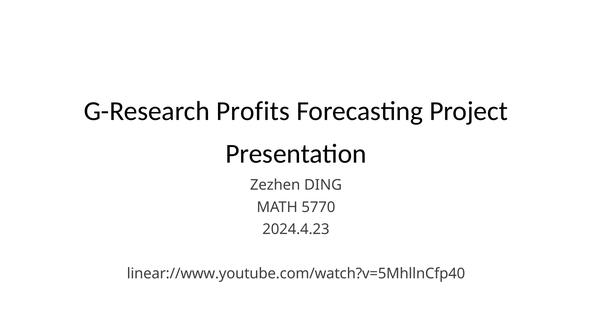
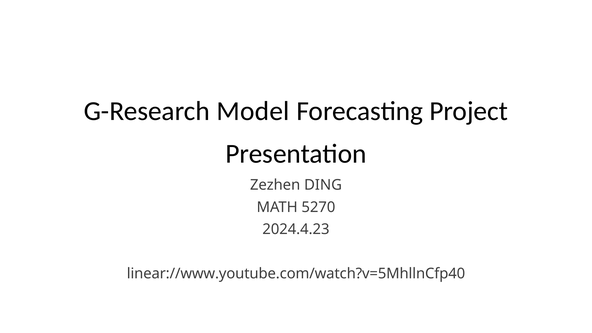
Profits: Profits -> Model
5770: 5770 -> 5270
